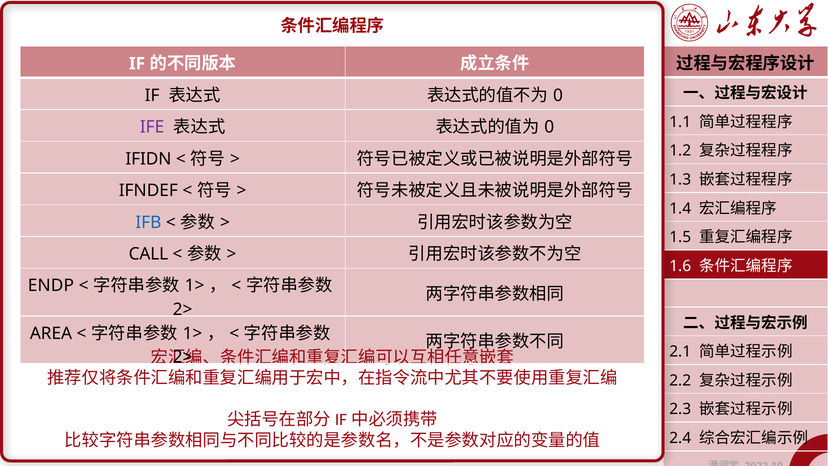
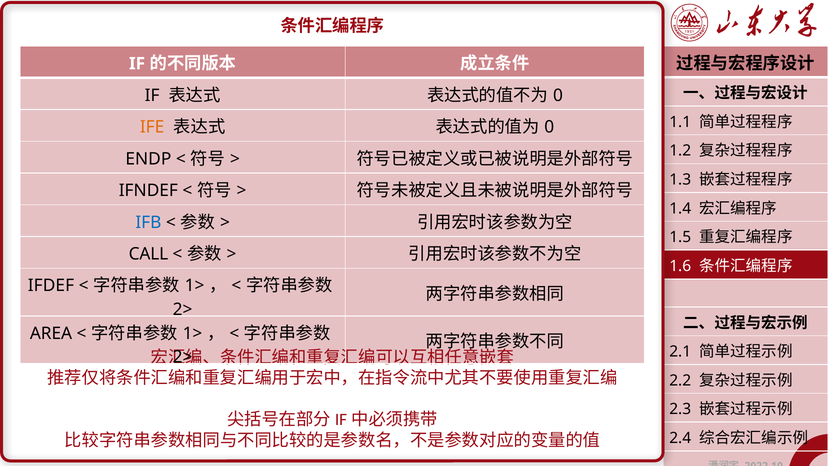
IFE colour: purple -> orange
IFIDN: IFIDN -> ENDP
ENDP: ENDP -> IFDEF
